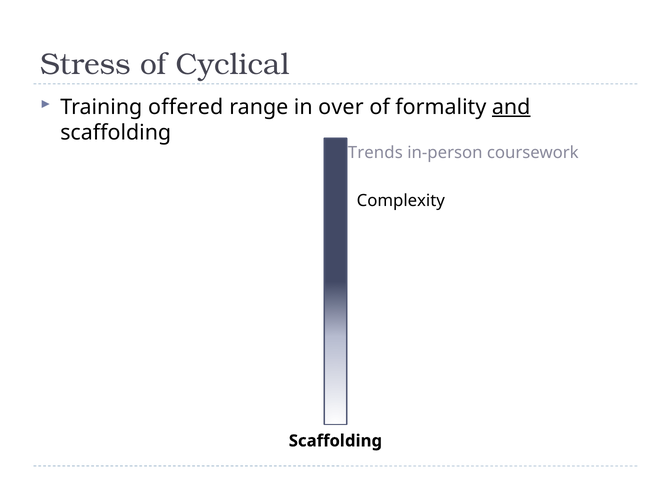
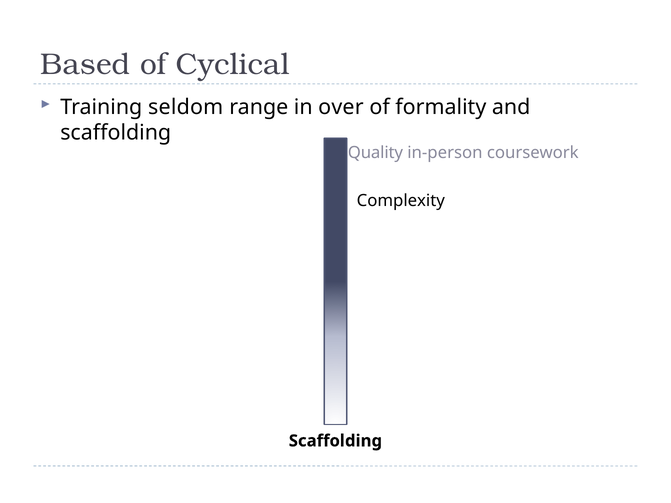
Stress: Stress -> Based
offered: offered -> seldom
and underline: present -> none
Trends: Trends -> Quality
